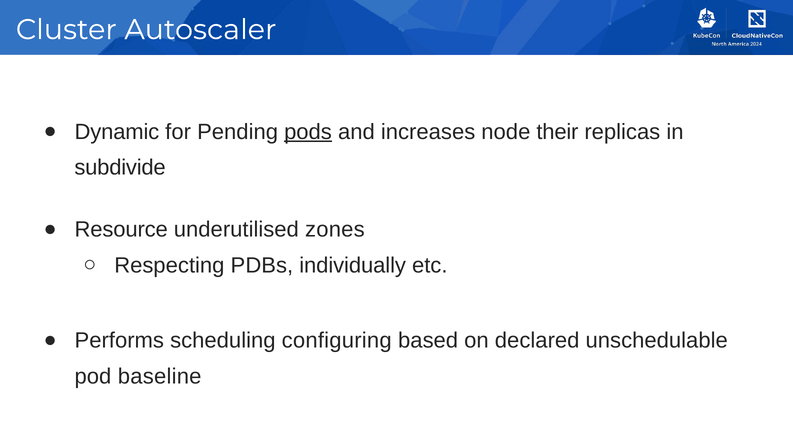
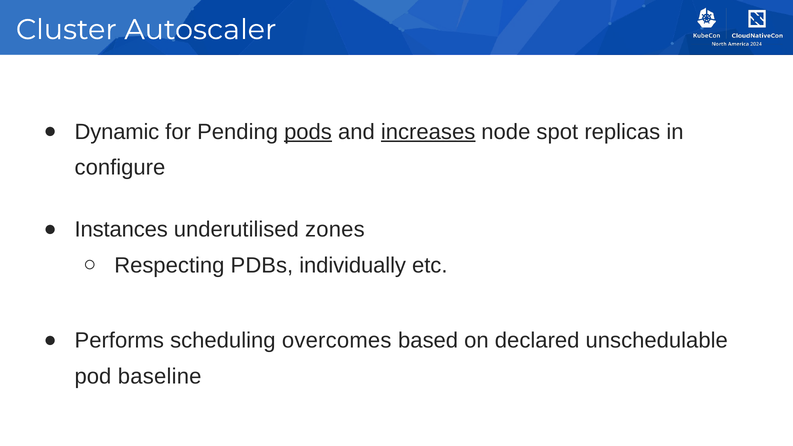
increases underline: none -> present
their: their -> spot
subdivide: subdivide -> configure
Resource: Resource -> Instances
configuring: configuring -> overcomes
